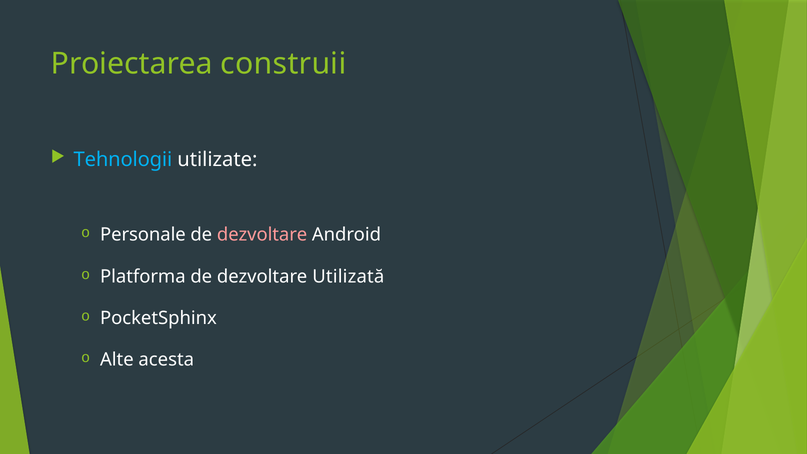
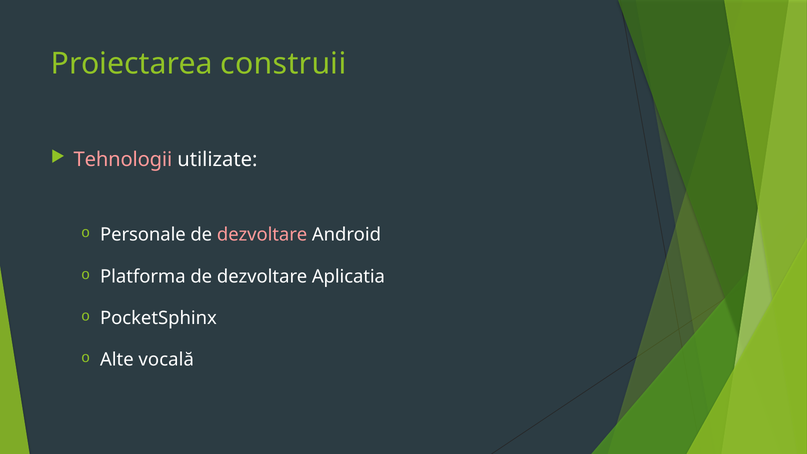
Tehnologii colour: light blue -> pink
Utilizată: Utilizată -> Aplicatia
acesta: acesta -> vocală
